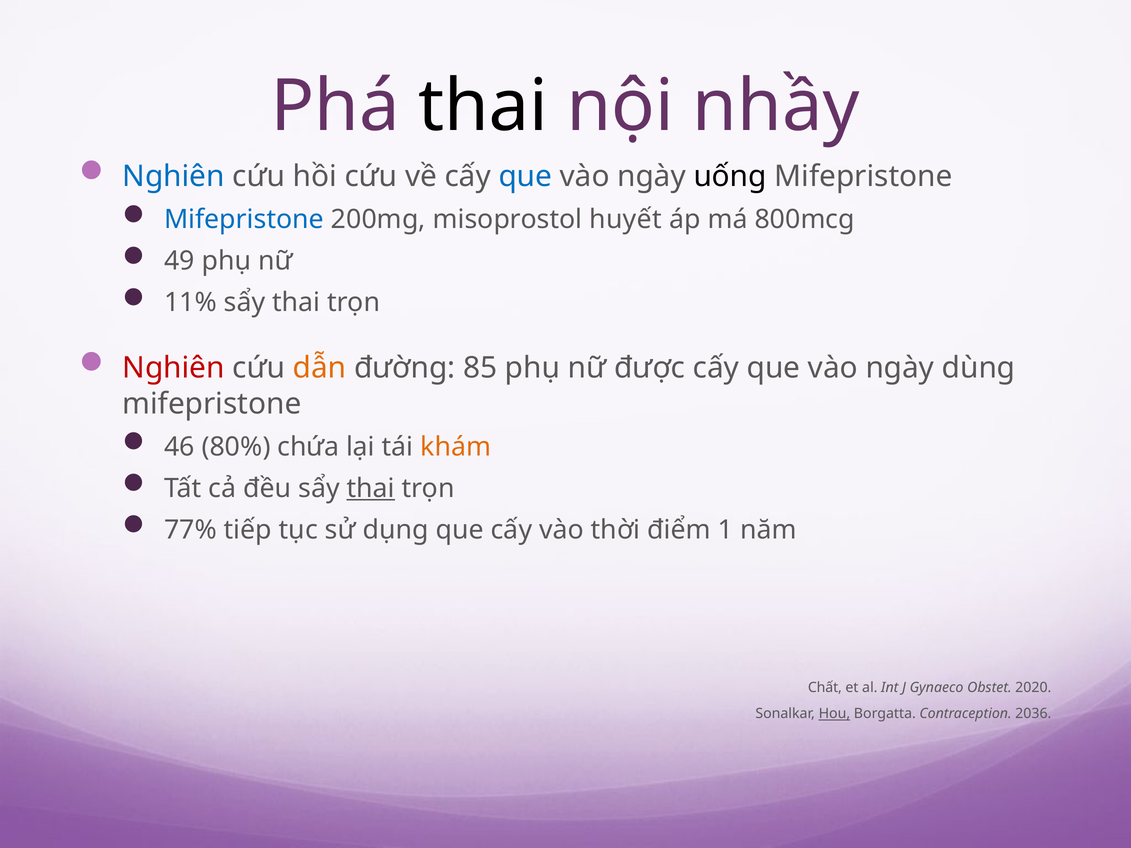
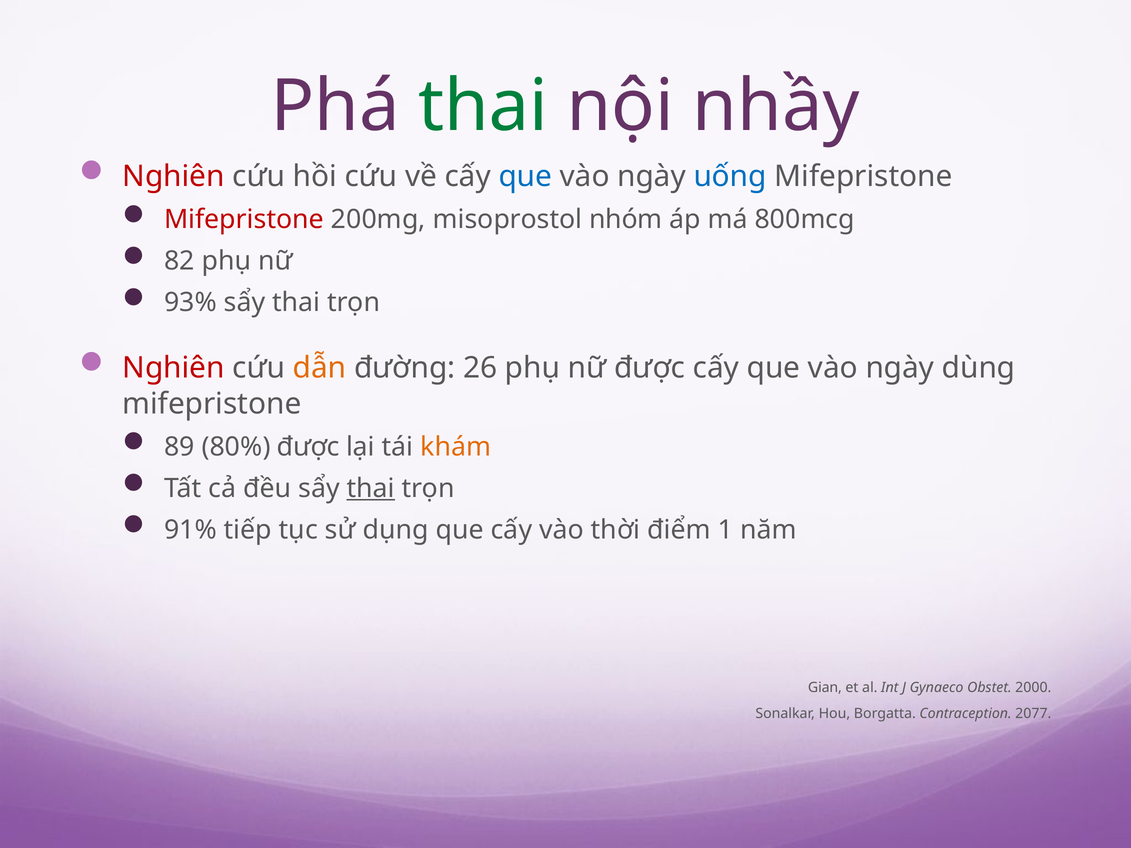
thai at (483, 107) colour: black -> green
Nghiên at (174, 176) colour: blue -> red
uống colour: black -> blue
Mifepristone at (244, 219) colour: blue -> red
huyết: huyết -> nhóm
49: 49 -> 82
11%: 11% -> 93%
85: 85 -> 26
46: 46 -> 89
80% chứa: chứa -> được
77%: 77% -> 91%
Chất: Chất -> Gian
2020: 2020 -> 2000
Hou underline: present -> none
2036: 2036 -> 2077
